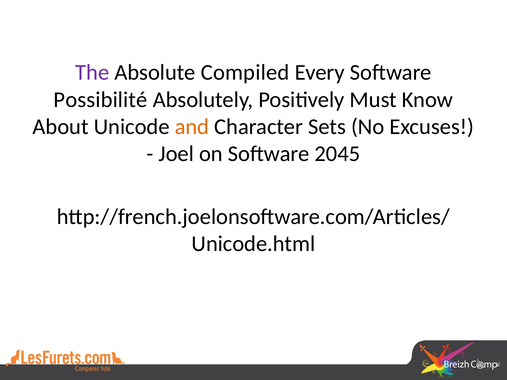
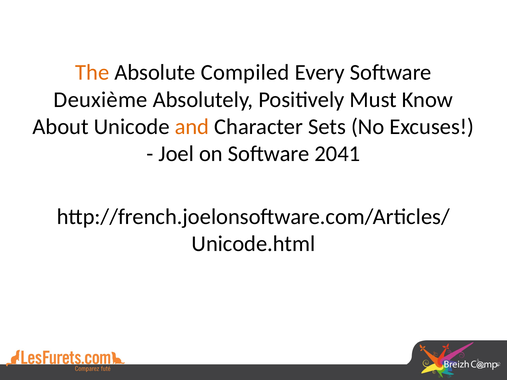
The colour: purple -> orange
Possibilité: Possibilité -> Deuxième
2045: 2045 -> 2041
